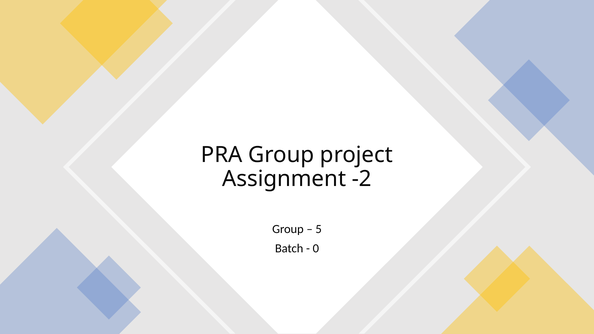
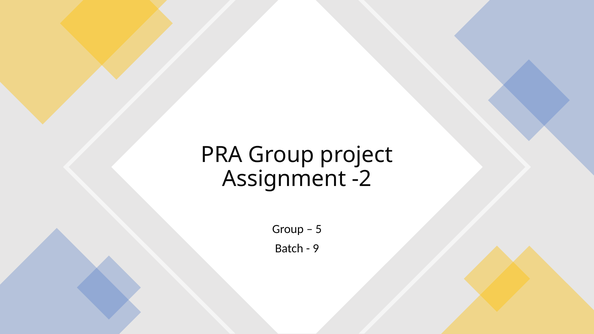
0: 0 -> 9
